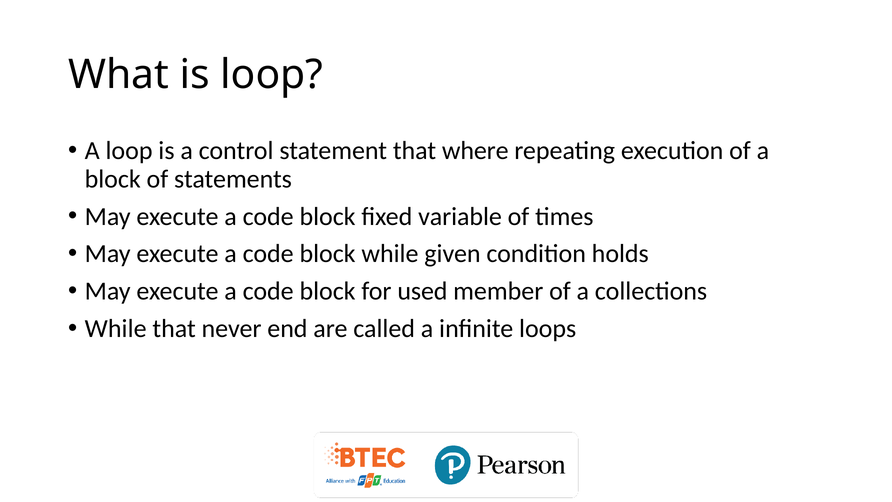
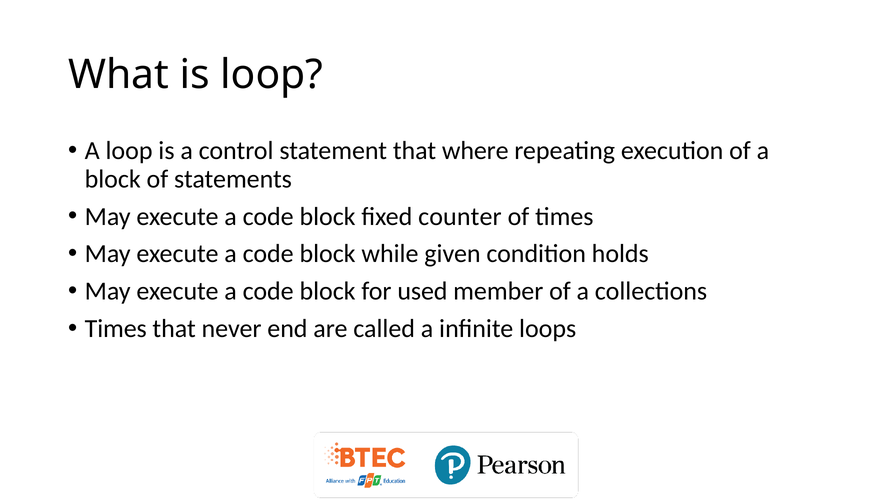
variable: variable -> counter
While at (116, 329): While -> Times
